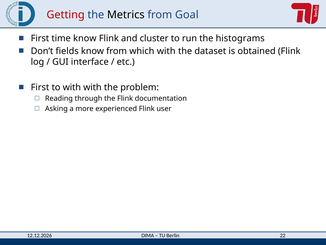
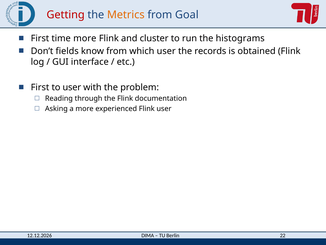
Metrics colour: black -> orange
time know: know -> more
which with: with -> user
dataset: dataset -> records
to with: with -> user
